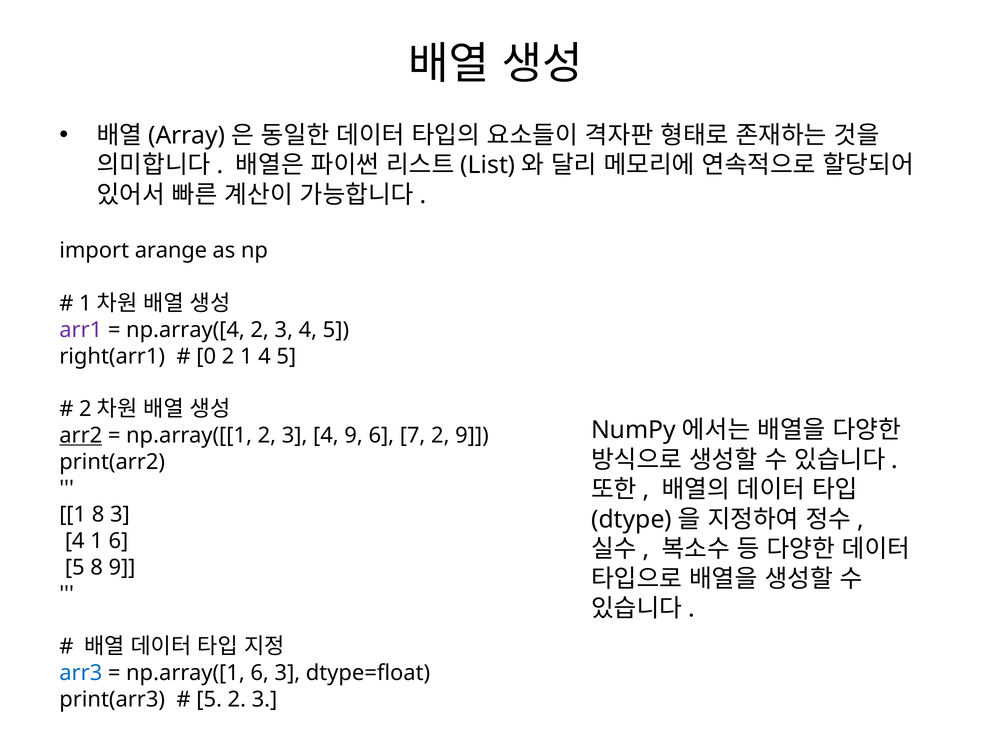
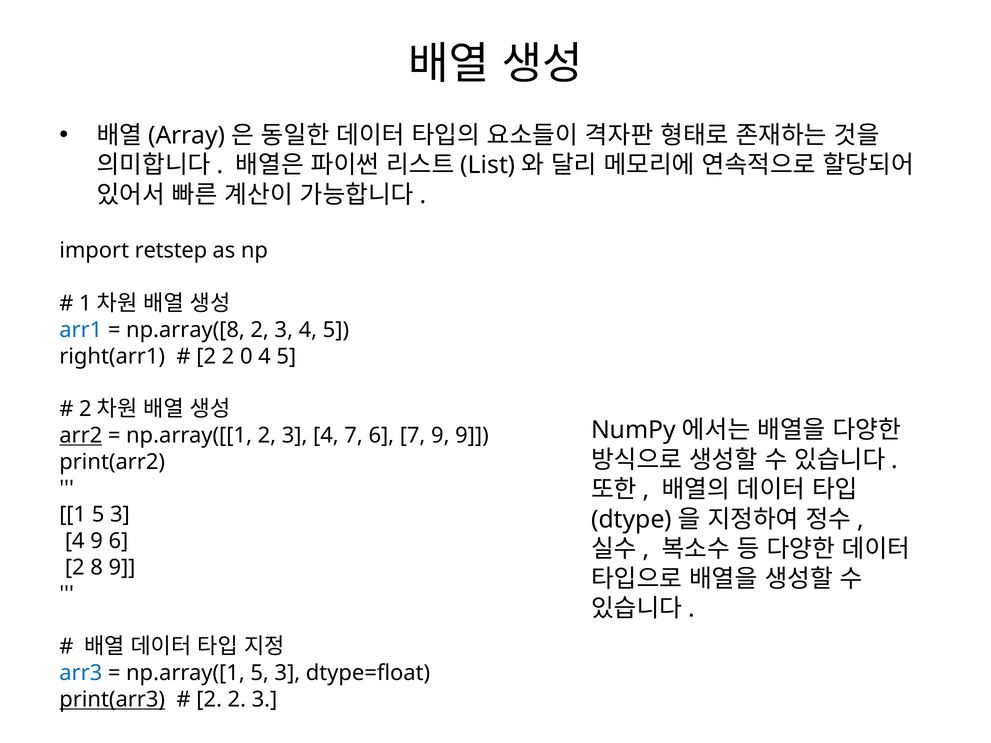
arange: arange -> retstep
arr1 colour: purple -> blue
np.array([4: np.array([4 -> np.array([8
0 at (206, 356): 0 -> 2
2 1: 1 -> 0
4 9: 9 -> 7
7 2: 2 -> 9
1 8: 8 -> 5
4 1: 1 -> 9
5 at (75, 568): 5 -> 2
np.array([1 6: 6 -> 5
print(arr3 underline: none -> present
5 at (209, 700): 5 -> 2
